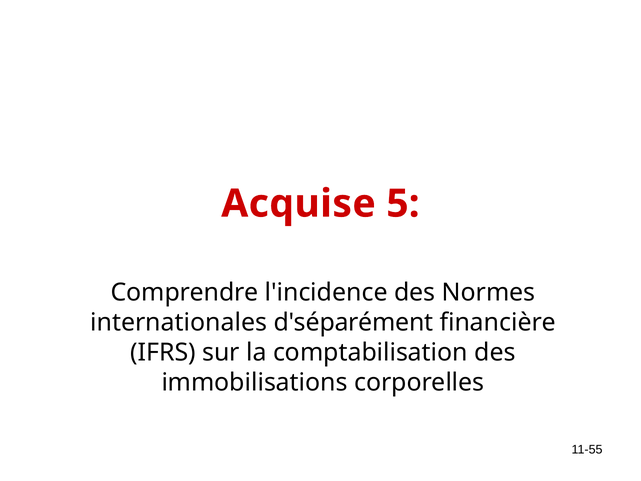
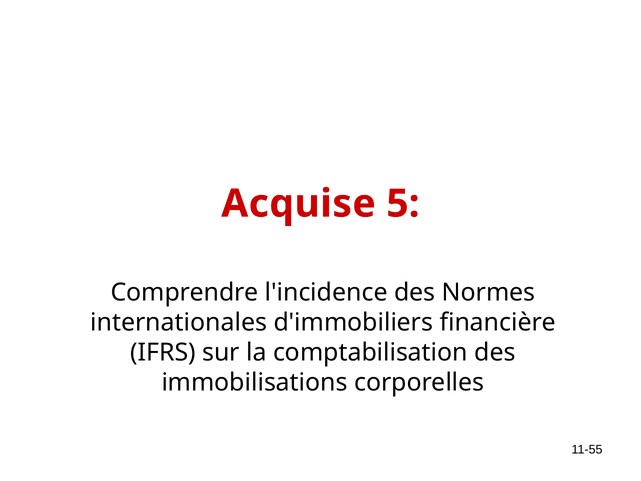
d'séparément: d'séparément -> d'immobiliers
